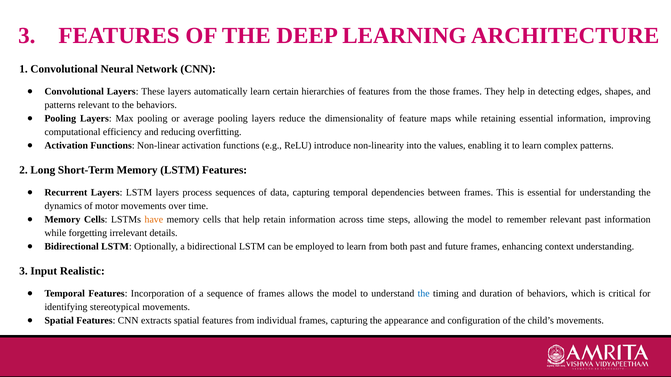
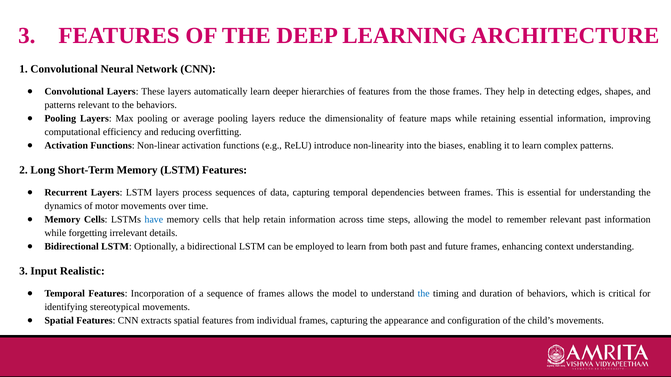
certain: certain -> deeper
values: values -> biases
have colour: orange -> blue
